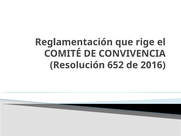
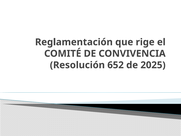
2016: 2016 -> 2025
